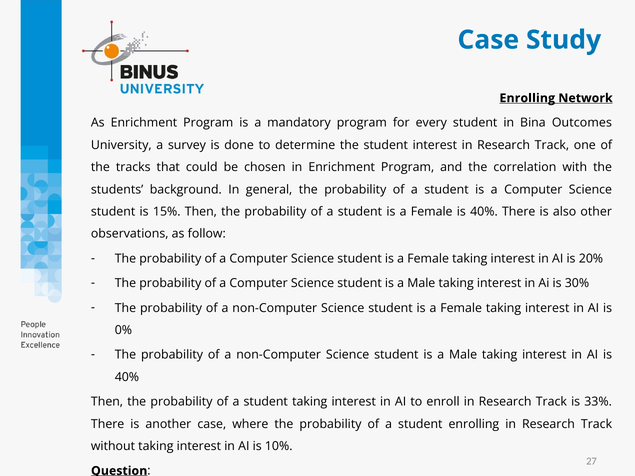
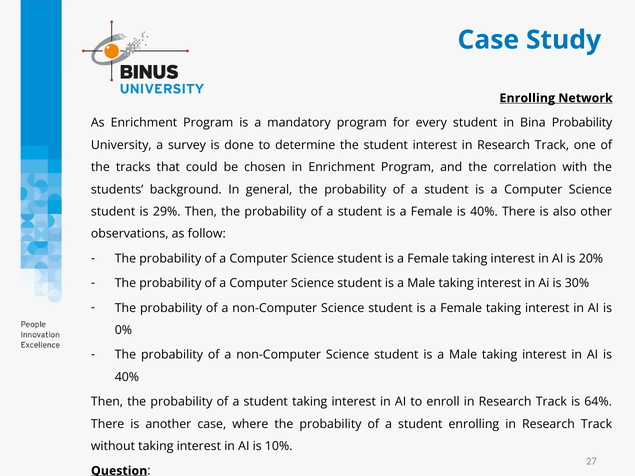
Bina Outcomes: Outcomes -> Probability
15%: 15% -> 29%
33%: 33% -> 64%
